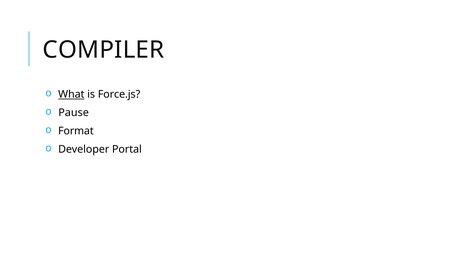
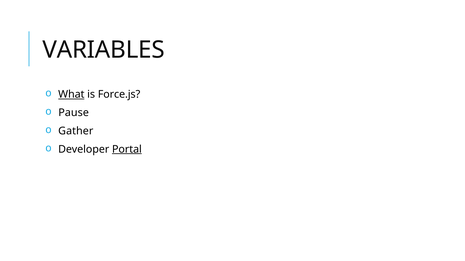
COMPILER: COMPILER -> VARIABLES
Format: Format -> Gather
Portal underline: none -> present
